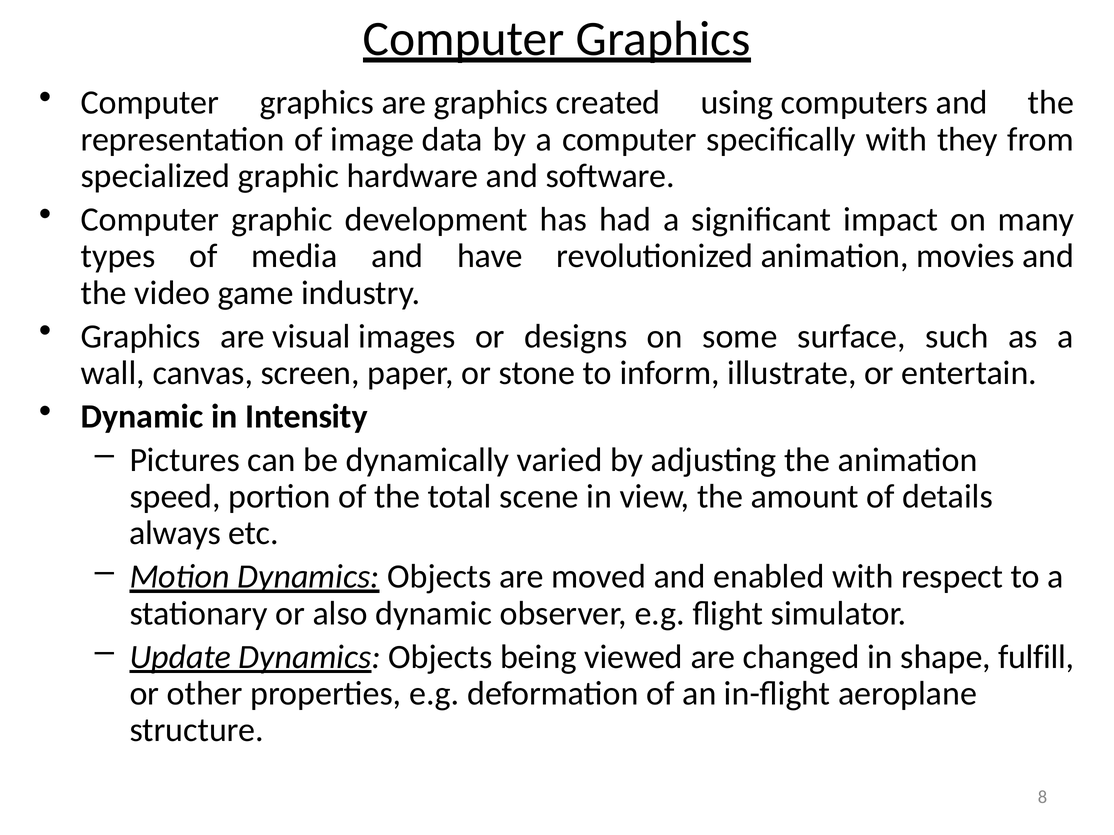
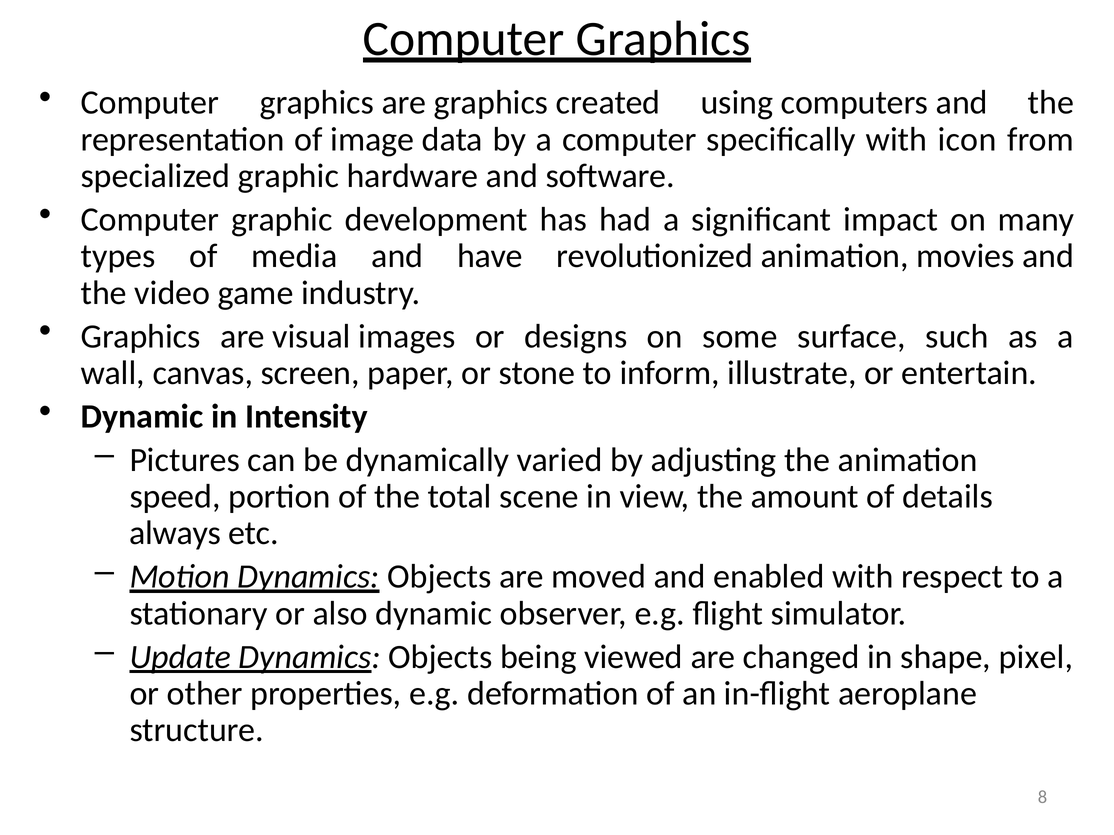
they: they -> icon
fulfill: fulfill -> pixel
